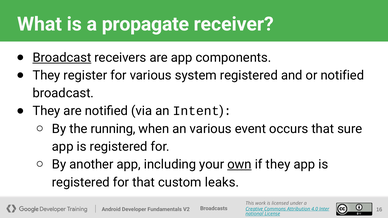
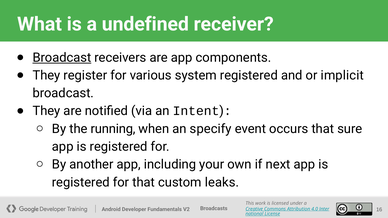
propagate: propagate -> undefined
or notified: notified -> implicit
an various: various -> specify
own underline: present -> none
if they: they -> next
